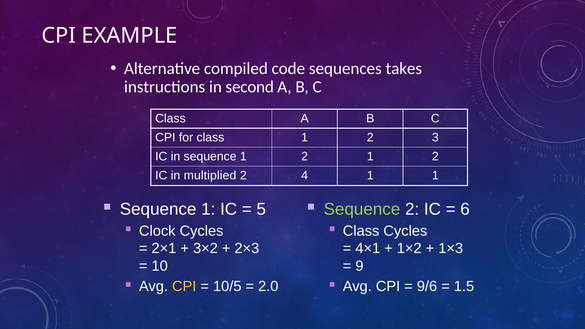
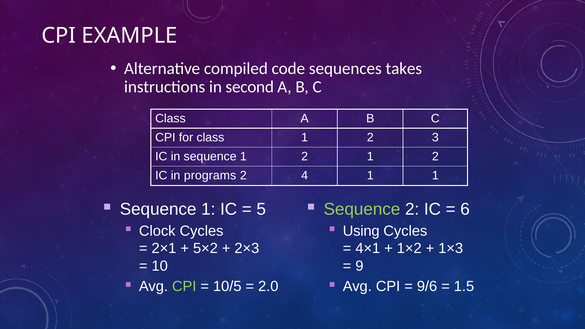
multiplied: multiplied -> programs
Class at (361, 231): Class -> Using
3×2: 3×2 -> 5×2
CPI at (184, 287) colour: yellow -> light green
